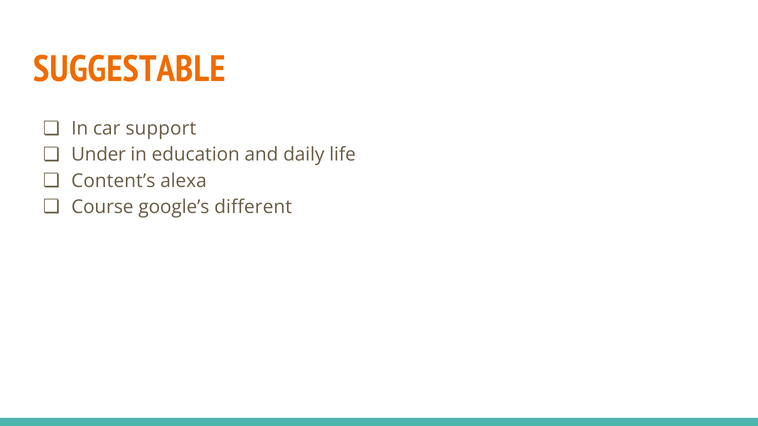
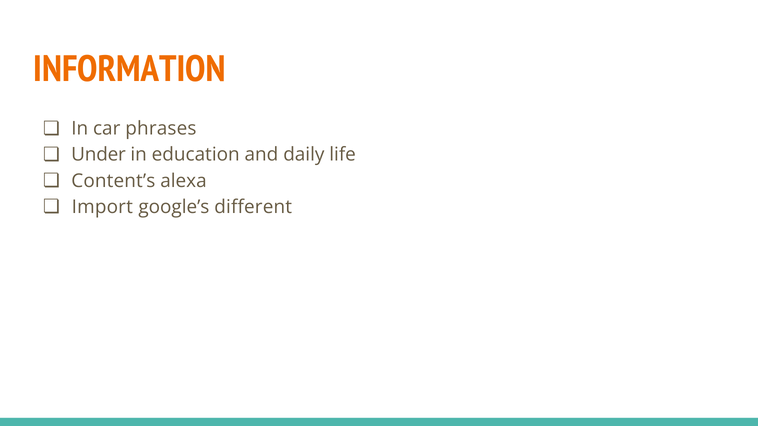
SUGGESTABLE: SUGGESTABLE -> INFORMATION
support: support -> phrases
Course: Course -> Import
